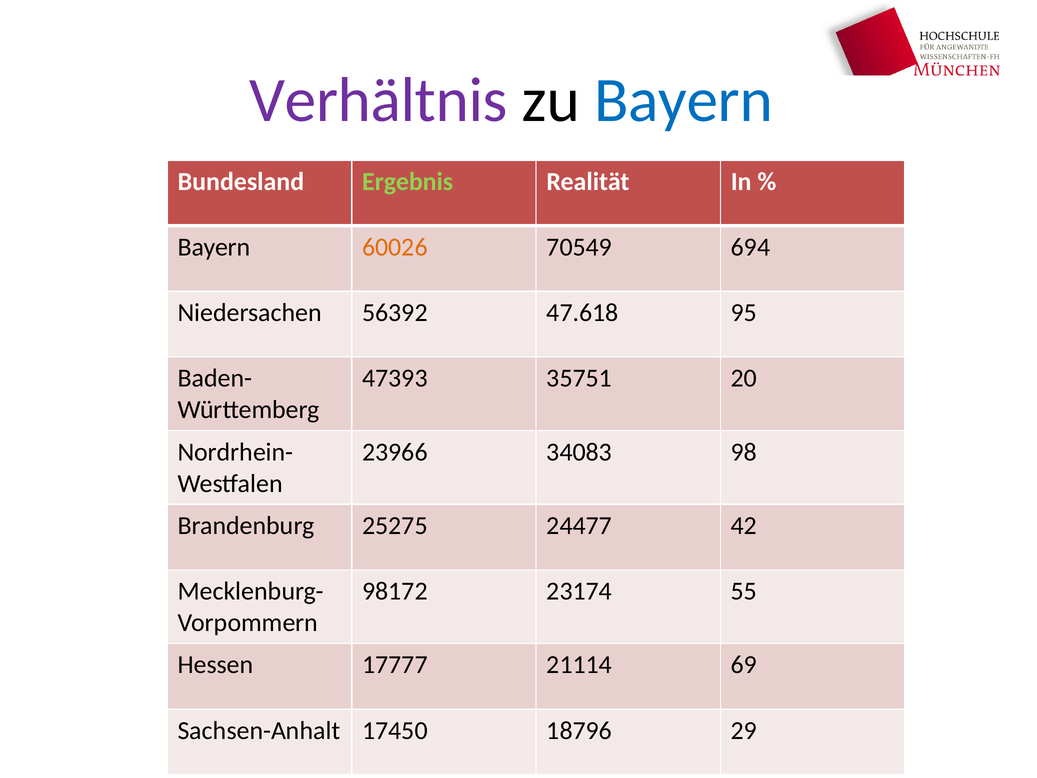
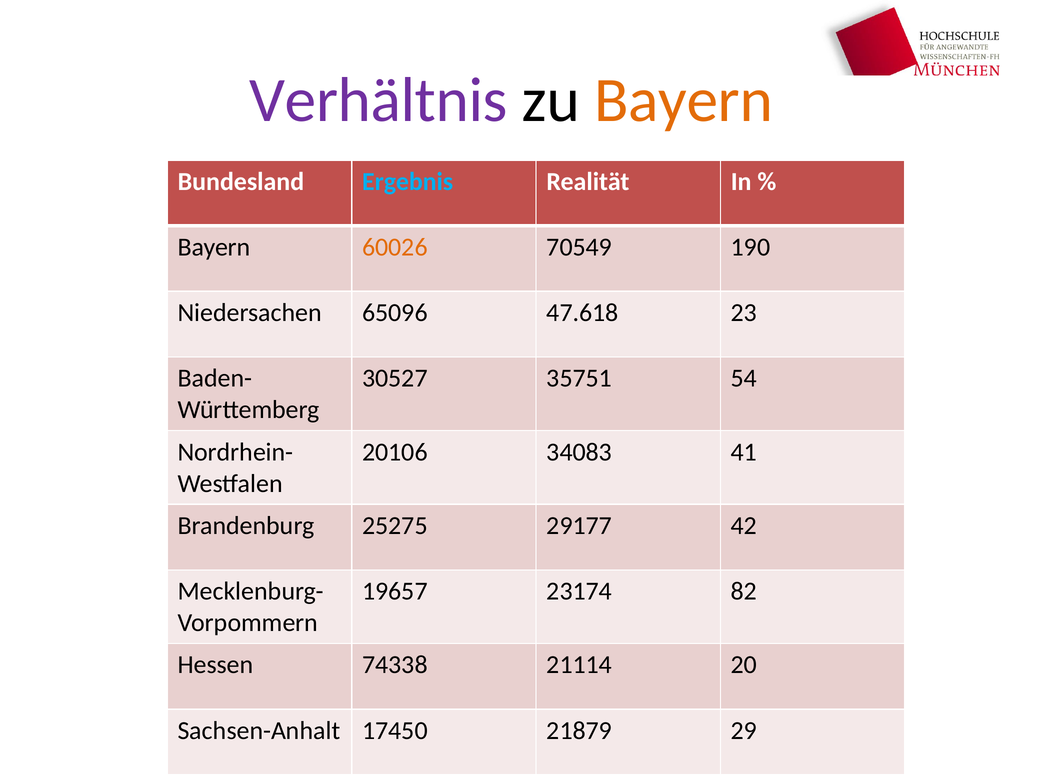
Bayern at (684, 100) colour: blue -> orange
Ergebnis colour: light green -> light blue
694: 694 -> 190
56392: 56392 -> 65096
95: 95 -> 23
47393: 47393 -> 30527
20: 20 -> 54
23966: 23966 -> 20106
98: 98 -> 41
24477: 24477 -> 29177
98172: 98172 -> 19657
55: 55 -> 82
17777: 17777 -> 74338
69: 69 -> 20
18796: 18796 -> 21879
